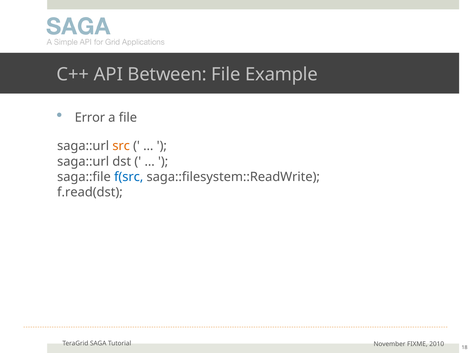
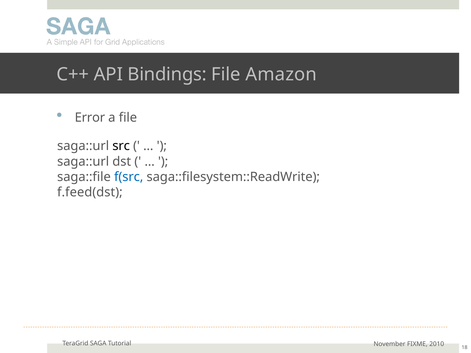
Between: Between -> Bindings
Example: Example -> Amazon
src colour: orange -> black
f.read(dst: f.read(dst -> f.feed(dst
